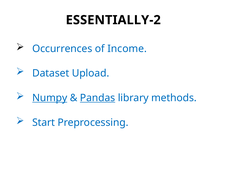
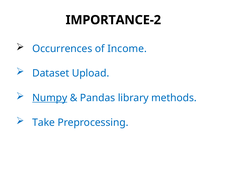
ESSENTIALLY-2: ESSENTIALLY-2 -> IMPORTANCE-2
Pandas underline: present -> none
Start: Start -> Take
